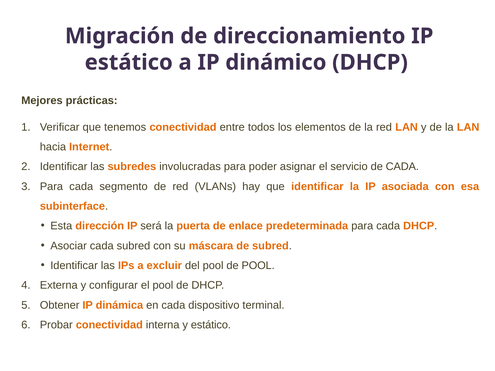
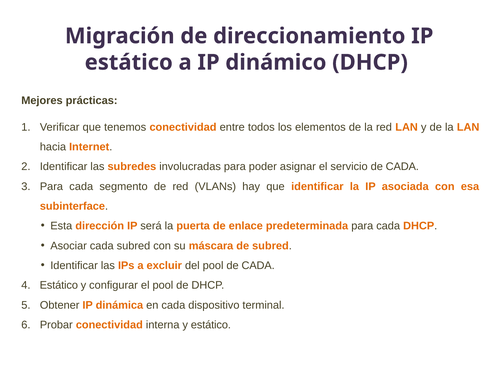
pool de POOL: POOL -> CADA
Externa at (59, 285): Externa -> Estático
